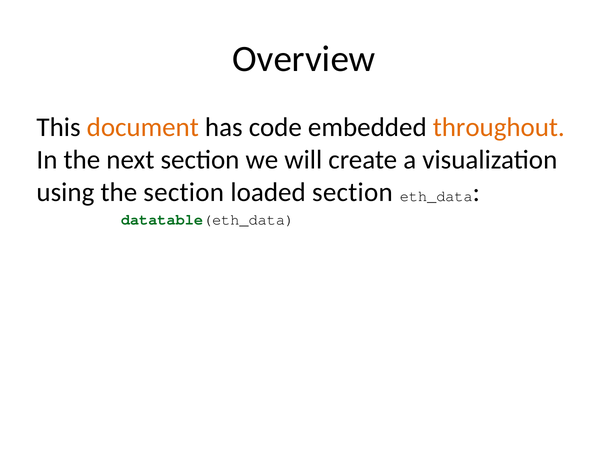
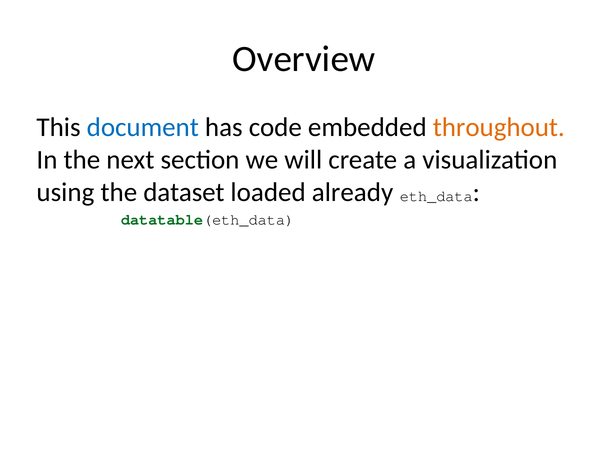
document colour: orange -> blue
the section: section -> dataset
loaded section: section -> already
